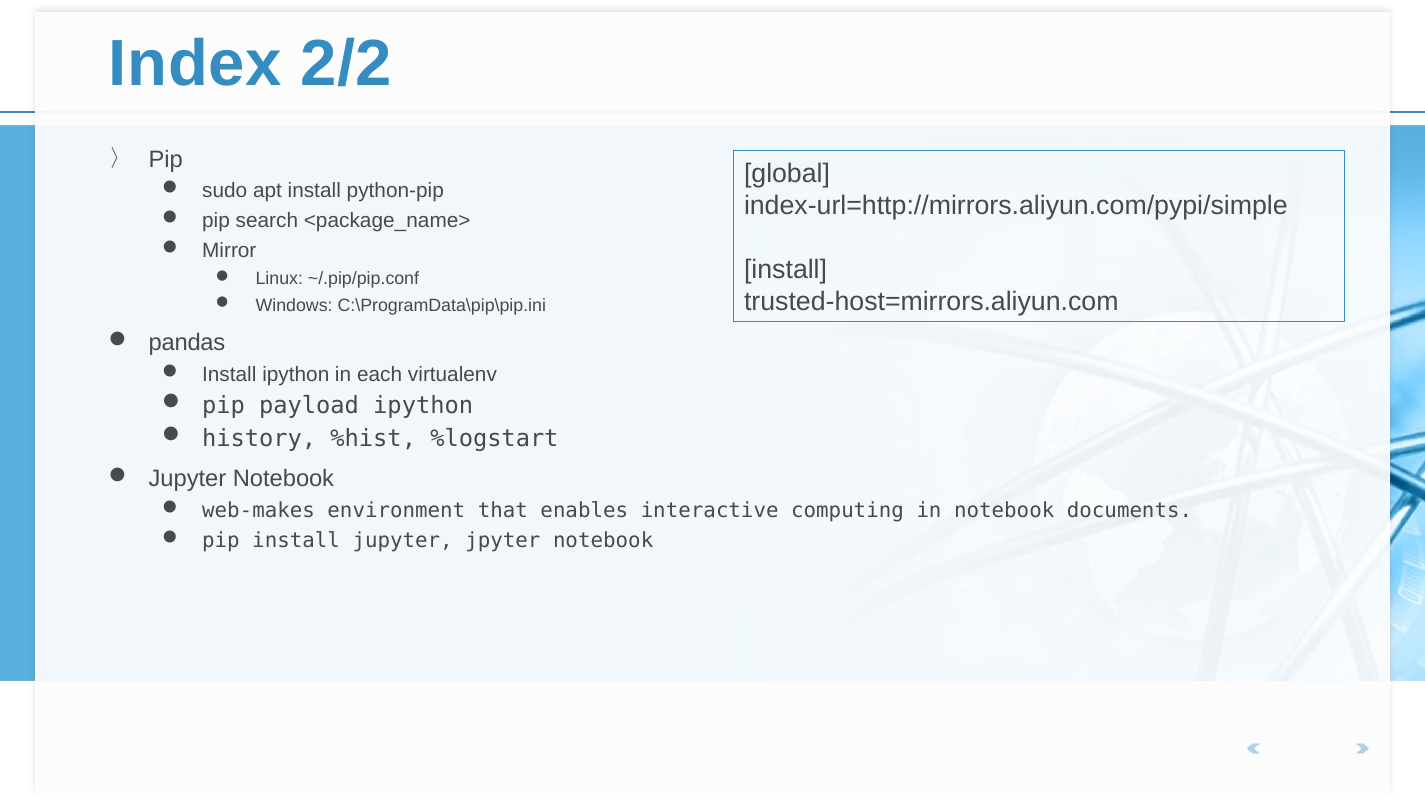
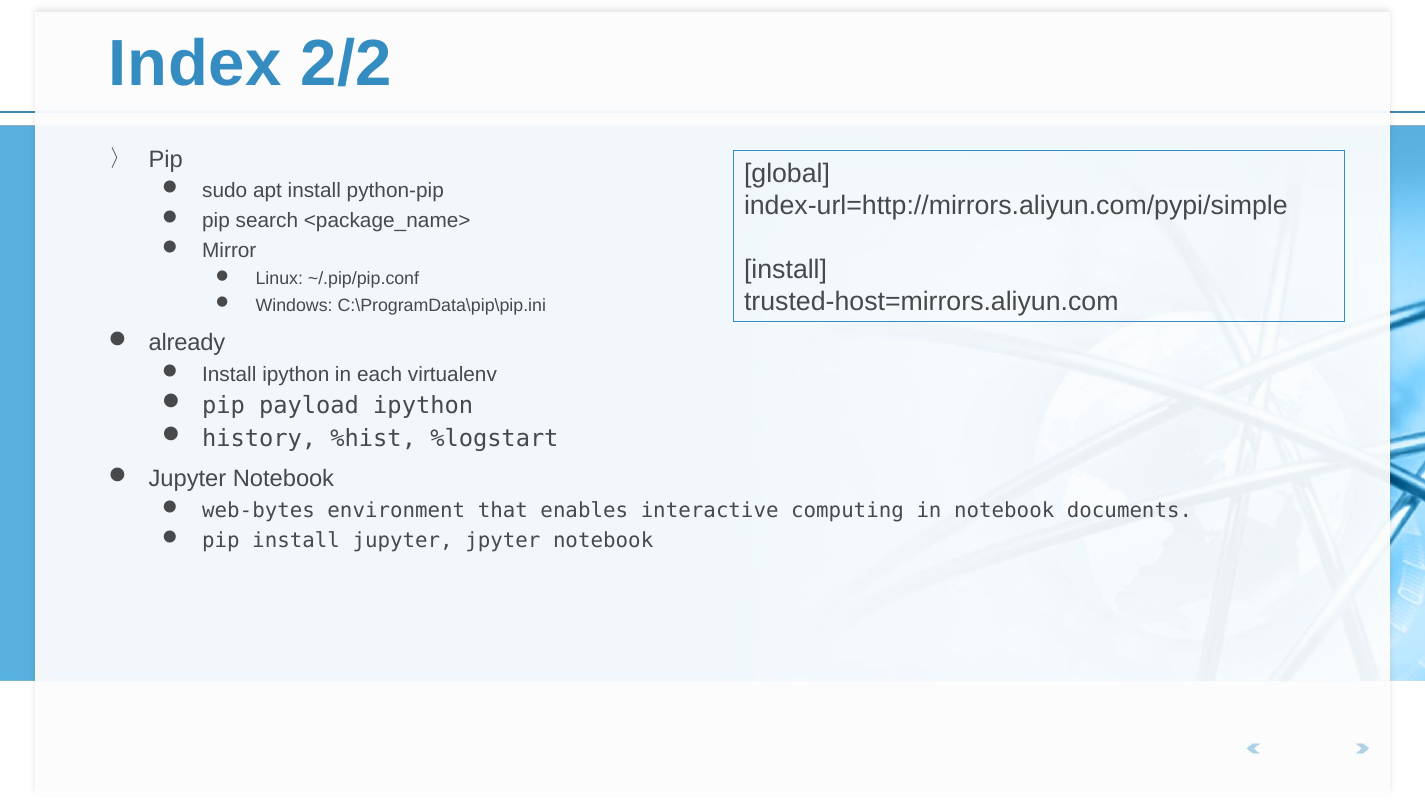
pandas: pandas -> already
web-makes: web-makes -> web-bytes
